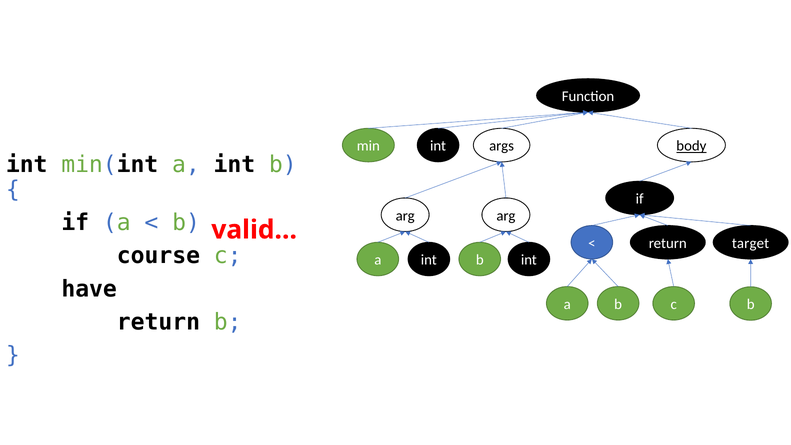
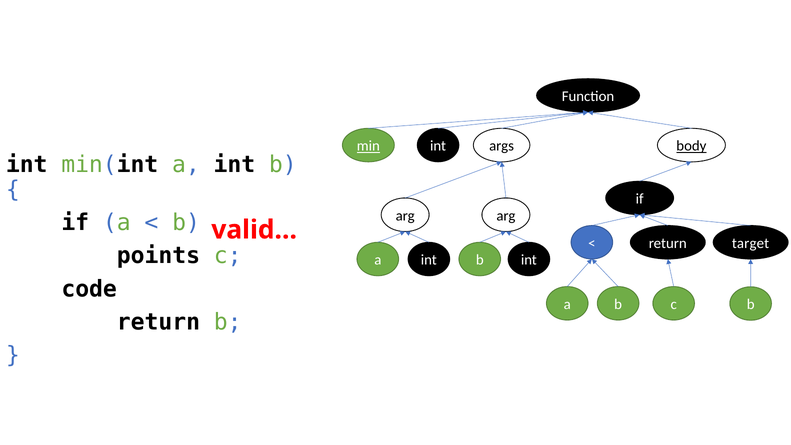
min underline: none -> present
course: course -> points
have: have -> code
